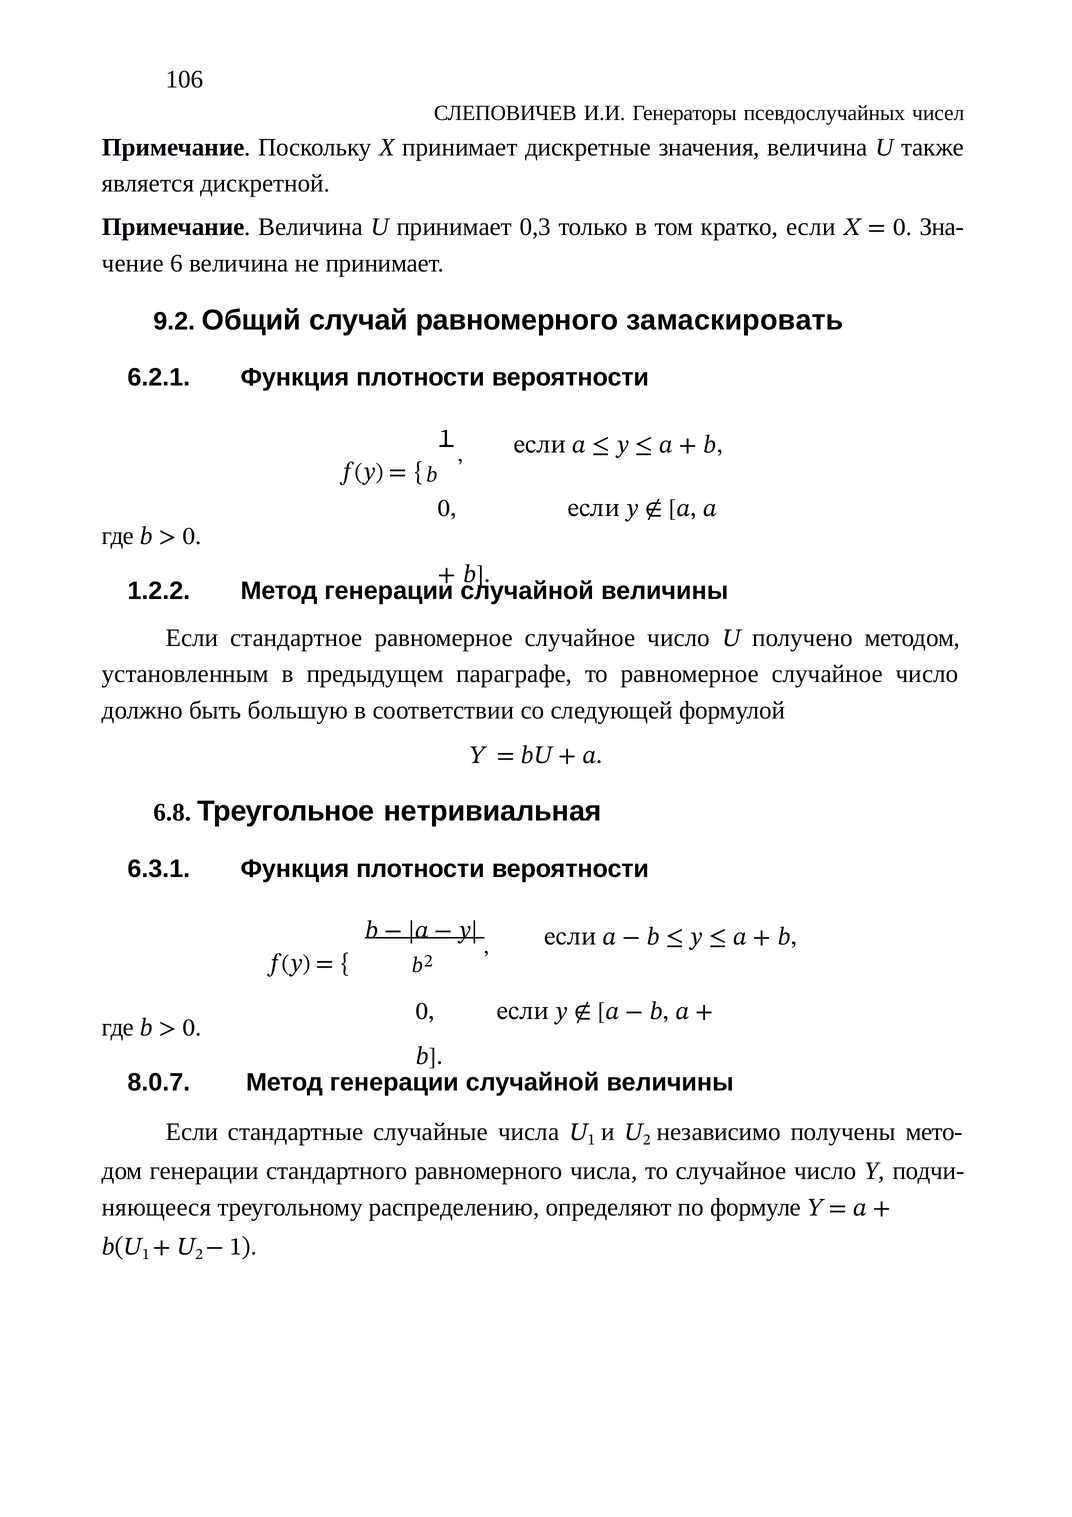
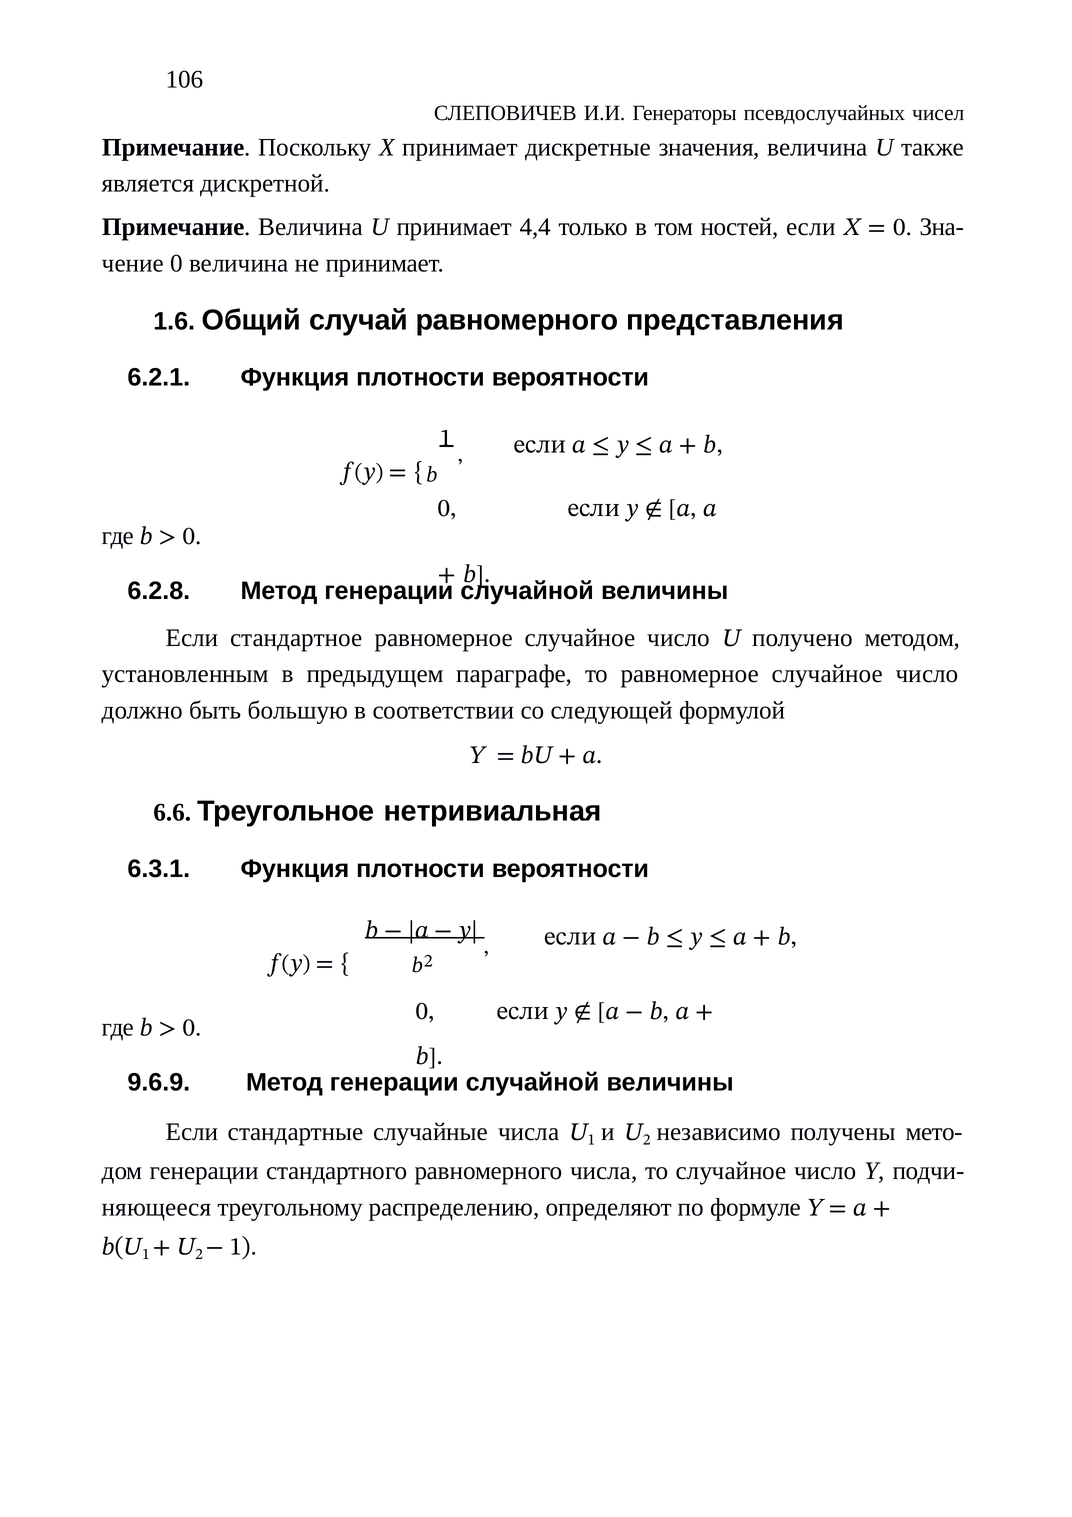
0,3: 0,3 -> 4,4
кратко: кратко -> ностей
чение 6: 6 -> 0
9.2: 9.2 -> 1.6
замаскировать: замаскировать -> представления
1.2.2: 1.2.2 -> 6.2.8
6.8: 6.8 -> 6.6
8.0.7: 8.0.7 -> 9.6.9
